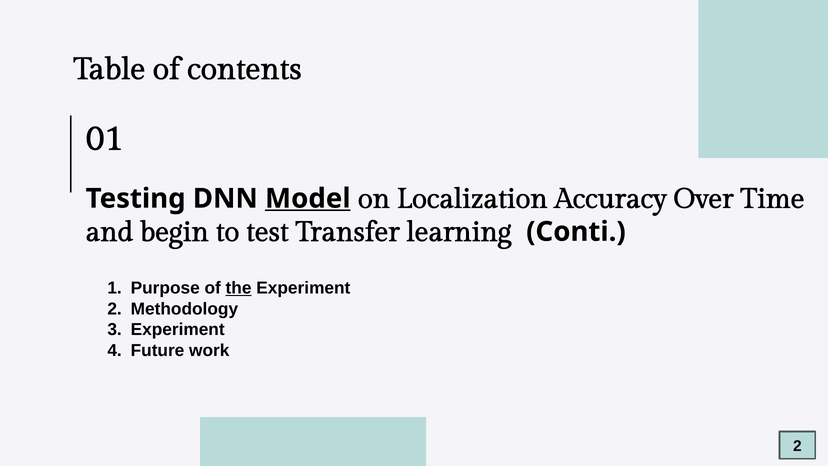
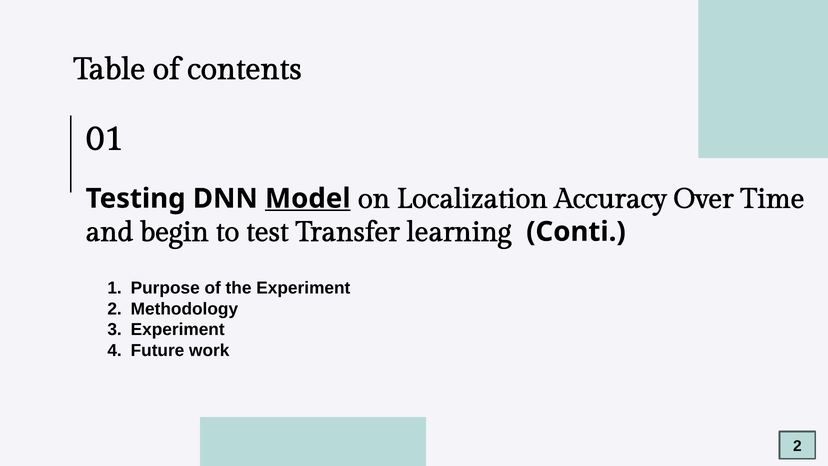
the underline: present -> none
